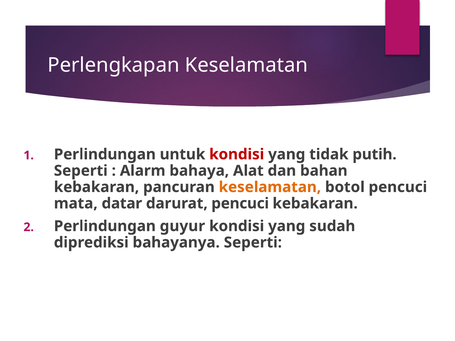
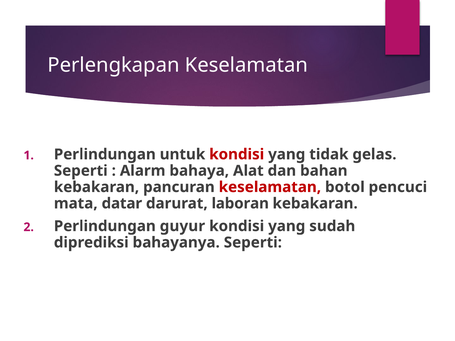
putih: putih -> gelas
keselamatan at (270, 187) colour: orange -> red
darurat pencuci: pencuci -> laboran
